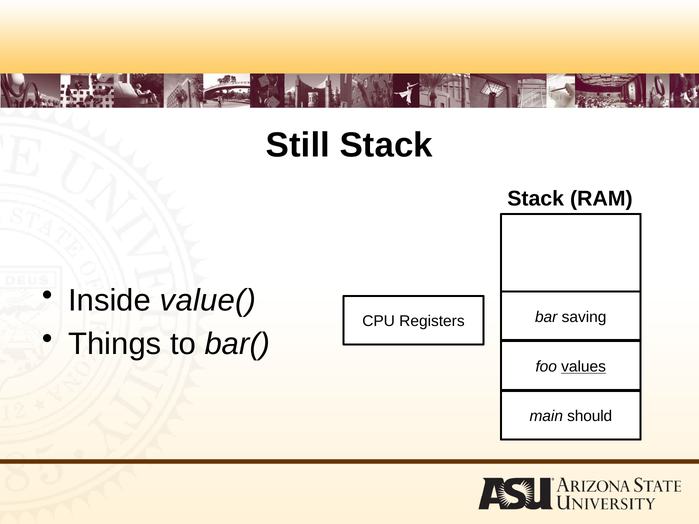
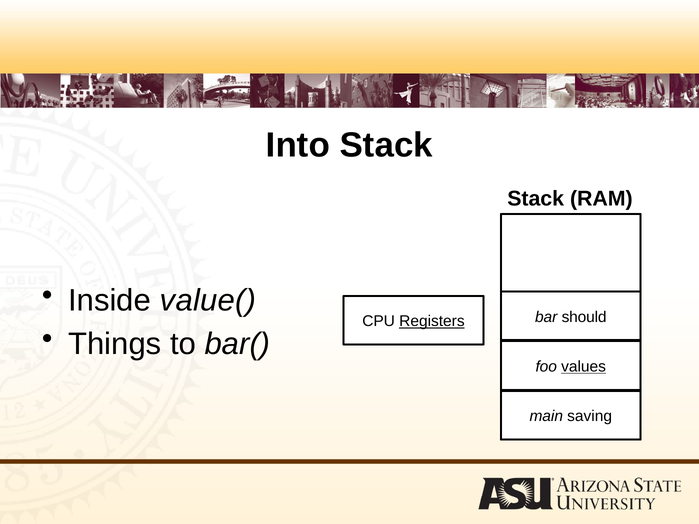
Still: Still -> Into
saving: saving -> should
Registers underline: none -> present
should: should -> saving
